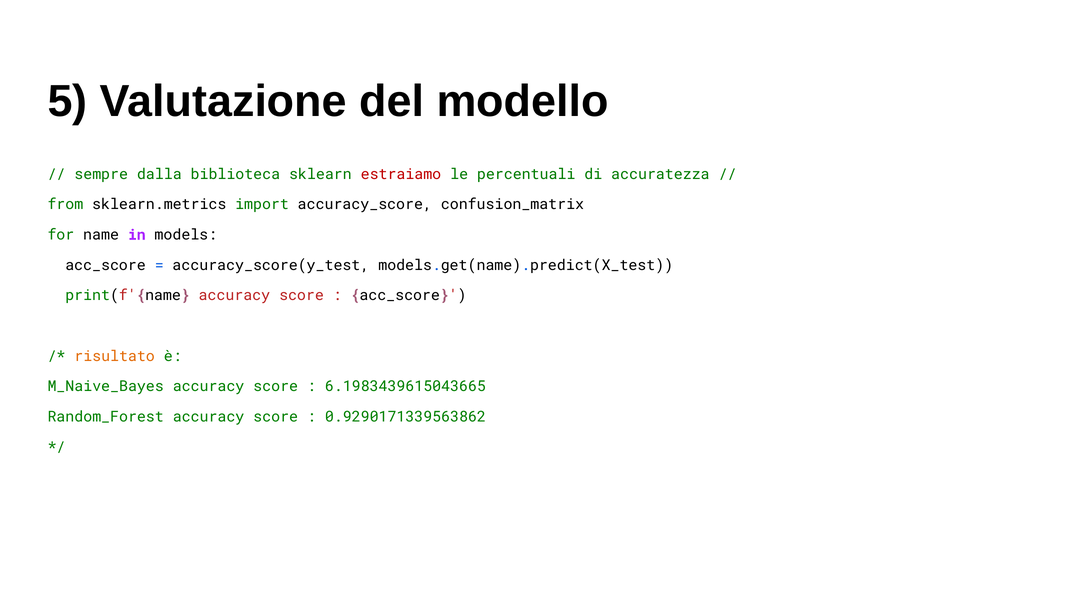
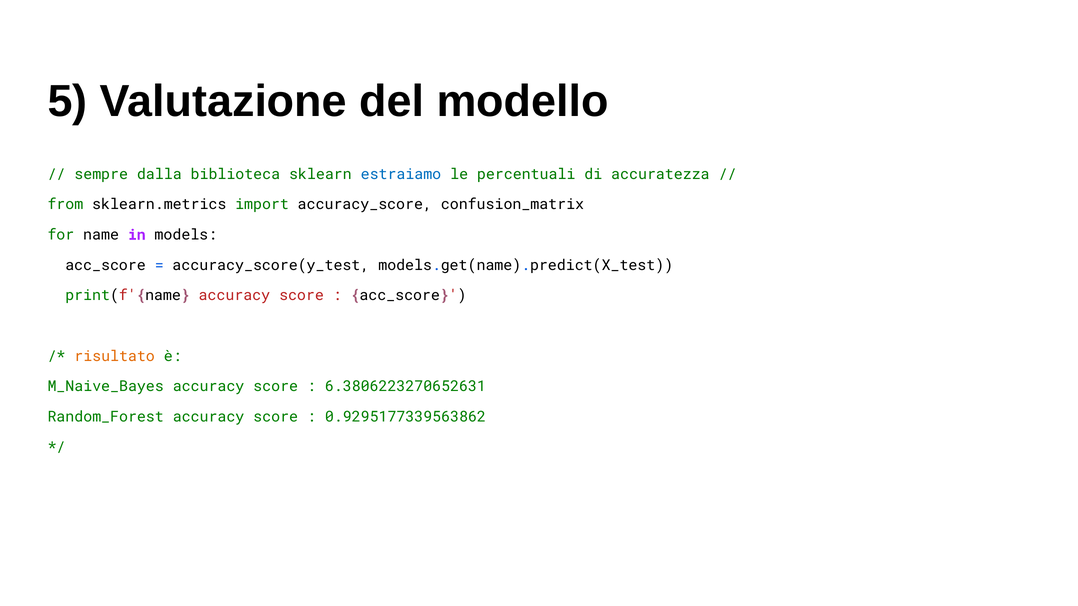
estraiamo colour: red -> blue
6.1983439615043665: 6.1983439615043665 -> 6.3806223270652631
0.9290171339563862: 0.9290171339563862 -> 0.9295177339563862
